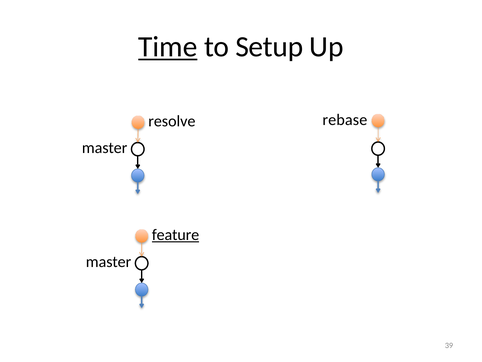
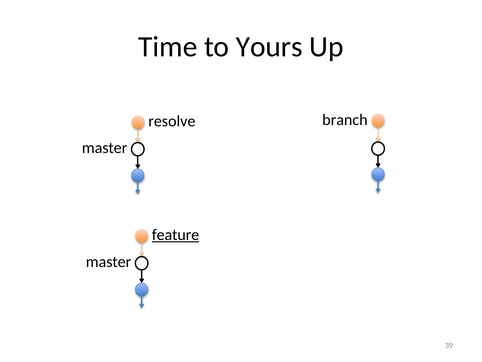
Time underline: present -> none
Setup: Setup -> Yours
rebase: rebase -> branch
